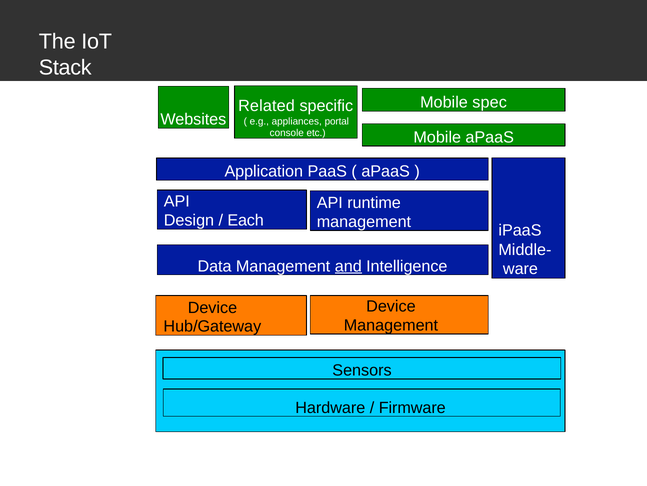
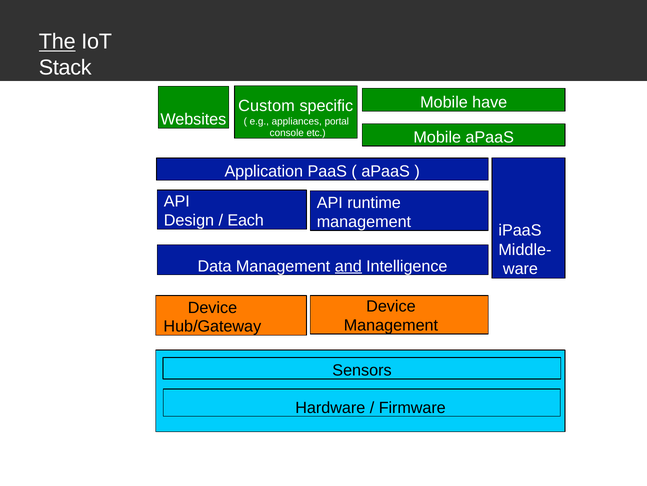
The underline: none -> present
spec: spec -> have
Related: Related -> Custom
